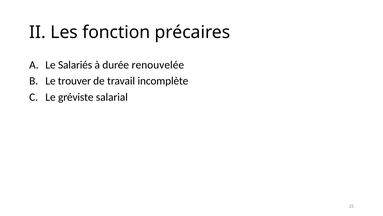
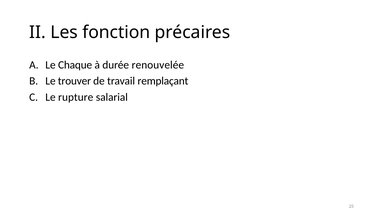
Salariés: Salariés -> Chaque
incomplète: incomplète -> remplaçant
gréviste: gréviste -> rupture
